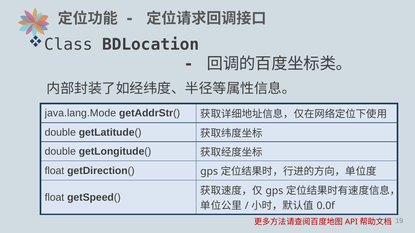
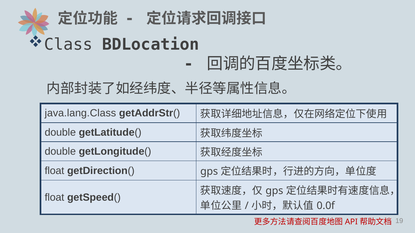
java.lang.Mode: java.lang.Mode -> java.lang.Class
